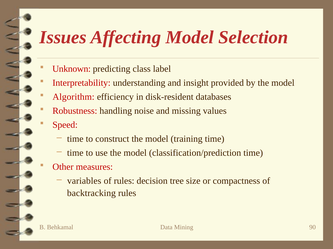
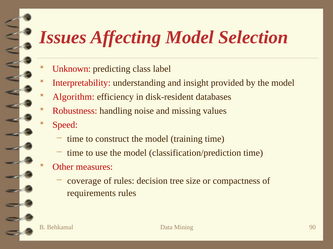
variables: variables -> coverage
backtracking: backtracking -> requirements
